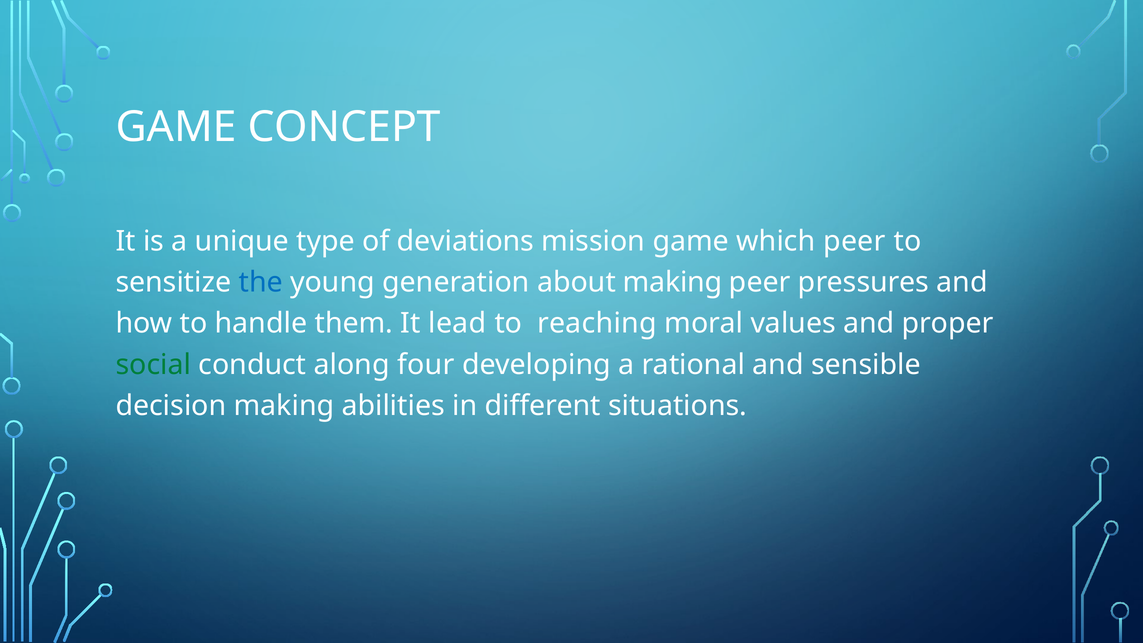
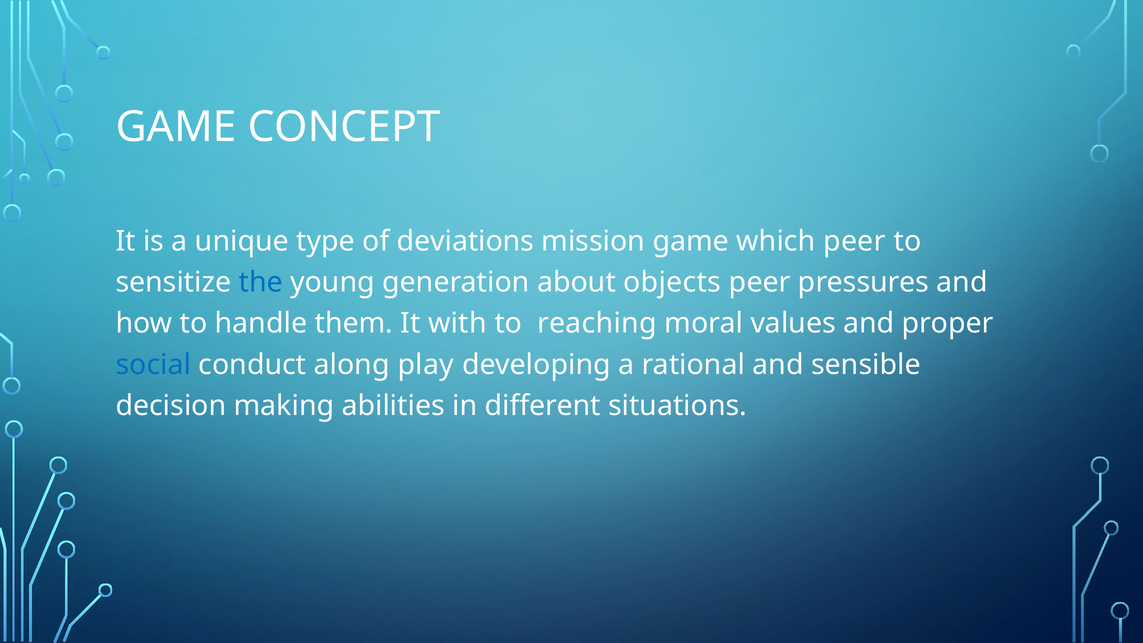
about making: making -> objects
lead: lead -> with
social colour: green -> blue
four: four -> play
